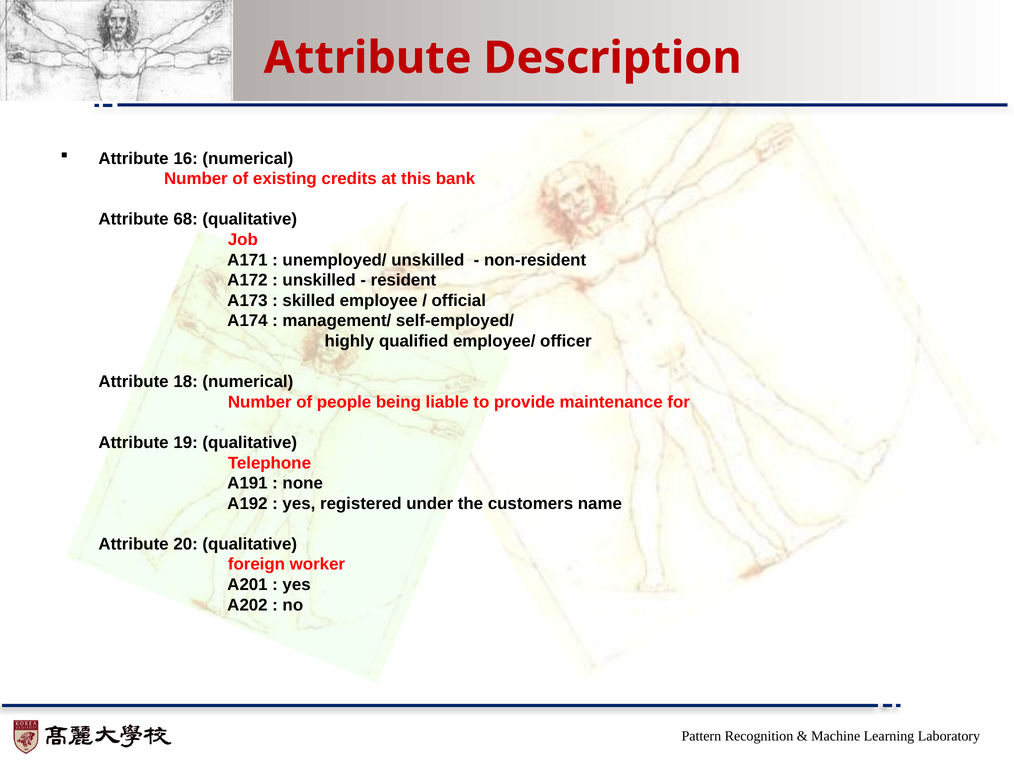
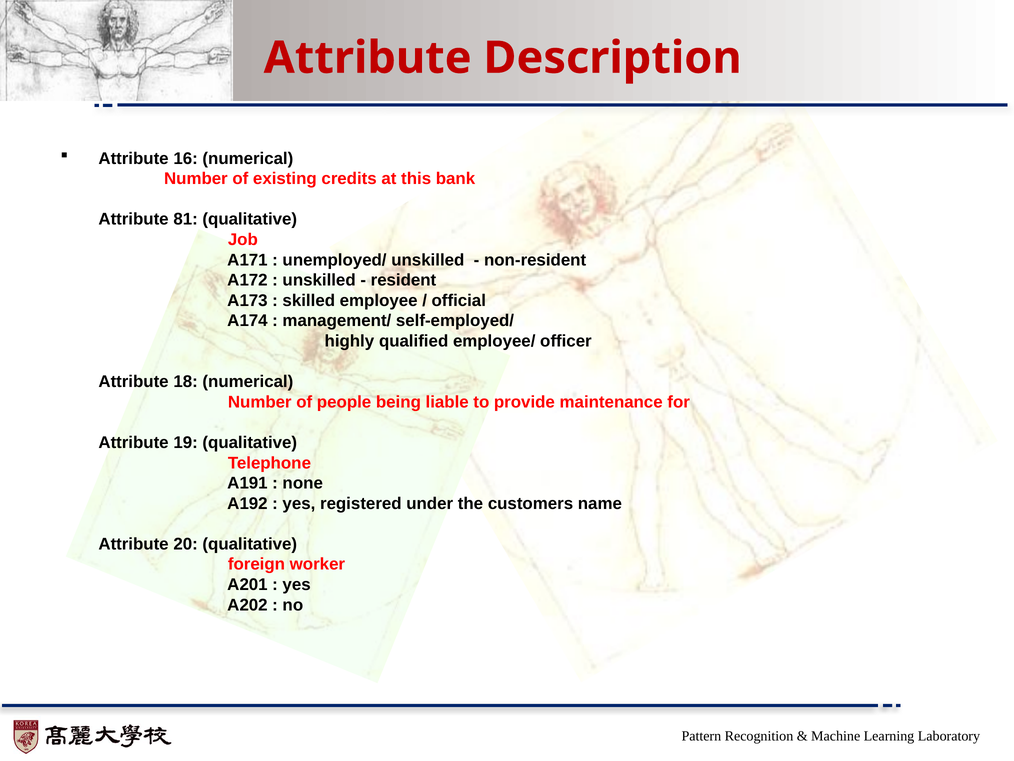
68: 68 -> 81
